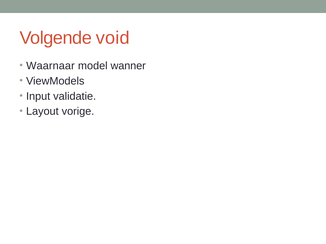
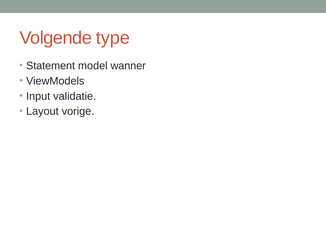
void: void -> type
Waarnaar: Waarnaar -> Statement
